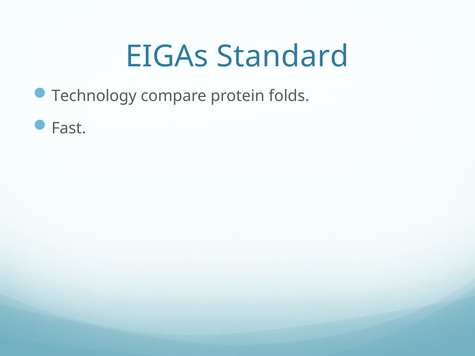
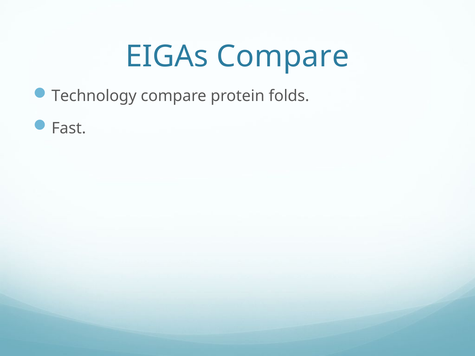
EIGAs Standard: Standard -> Compare
